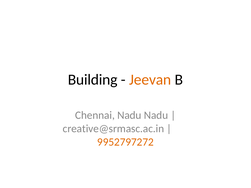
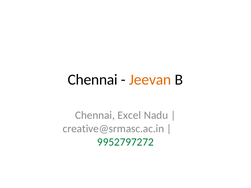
Building: Building -> Chennai
Nadu at (129, 115): Nadu -> Excel
9952797272 colour: orange -> green
